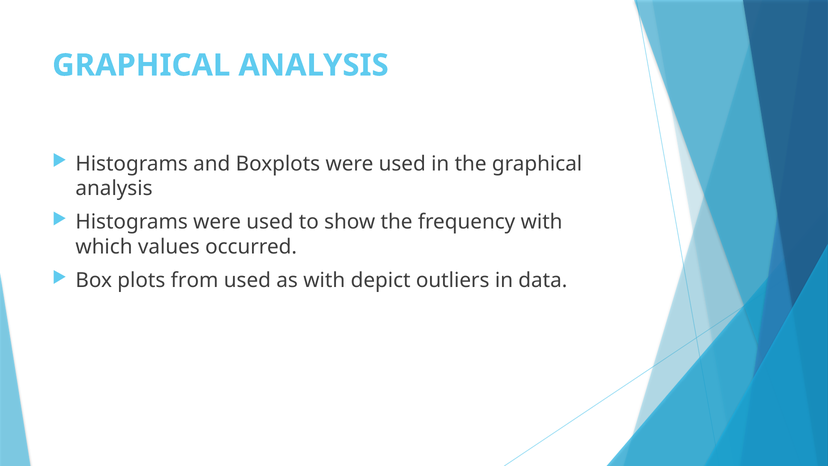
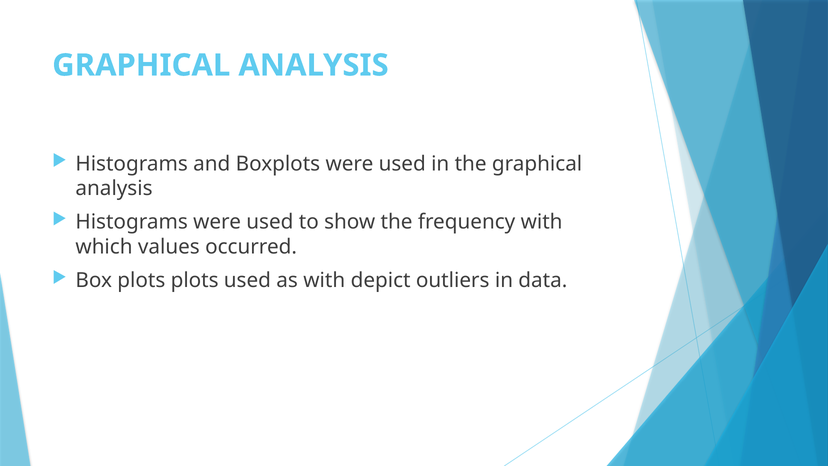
plots from: from -> plots
